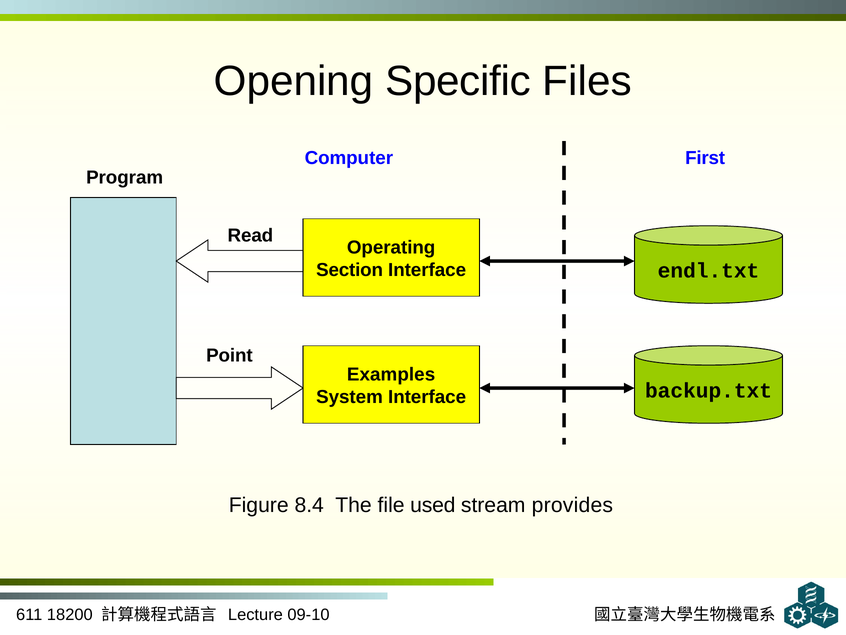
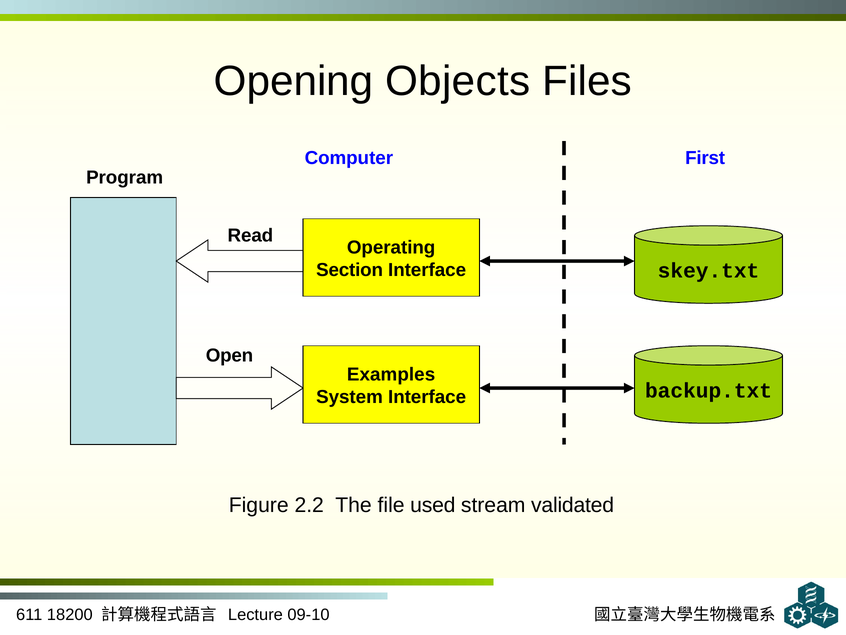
Specific: Specific -> Objects
endl.txt: endl.txt -> skey.txt
Point: Point -> Open
8.4: 8.4 -> 2.2
provides: provides -> validated
